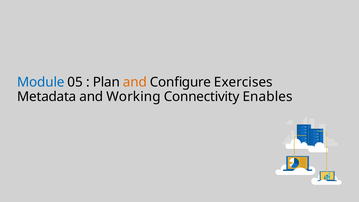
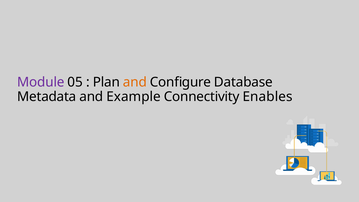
Module colour: blue -> purple
Exercises: Exercises -> Database
Working: Working -> Example
